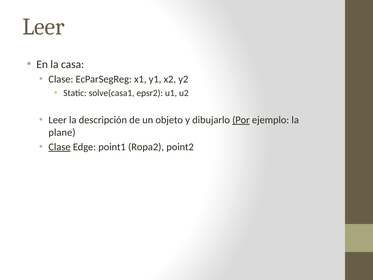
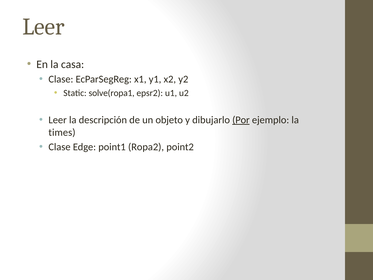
solve(casa1: solve(casa1 -> solve(ropa1
plane: plane -> times
Clase at (60, 147) underline: present -> none
